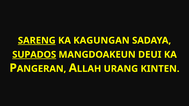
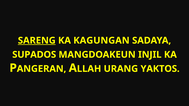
SUPADOS underline: present -> none
DEUI: DEUI -> INJIL
KINTEN: KINTEN -> YAKTOS
